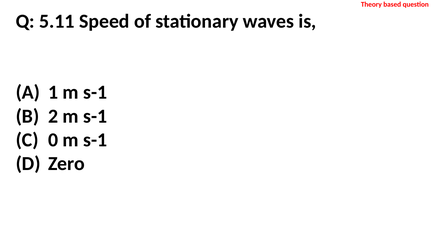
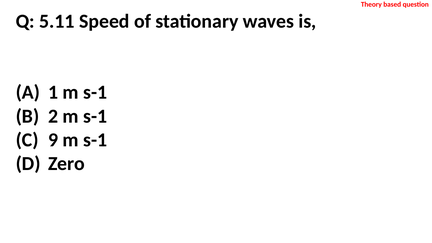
0: 0 -> 9
